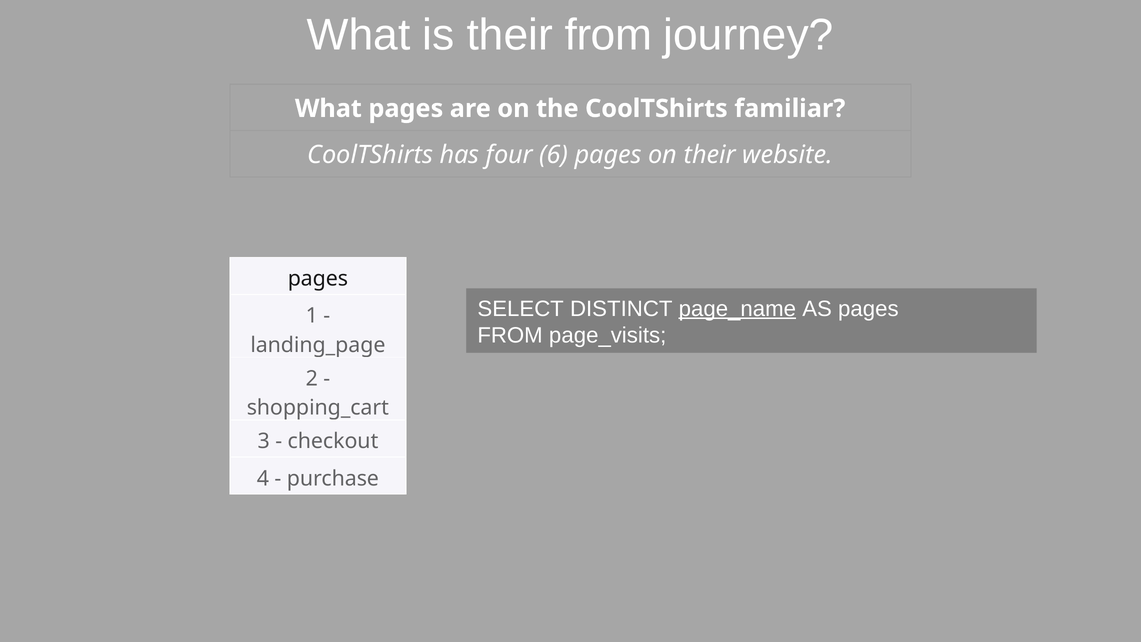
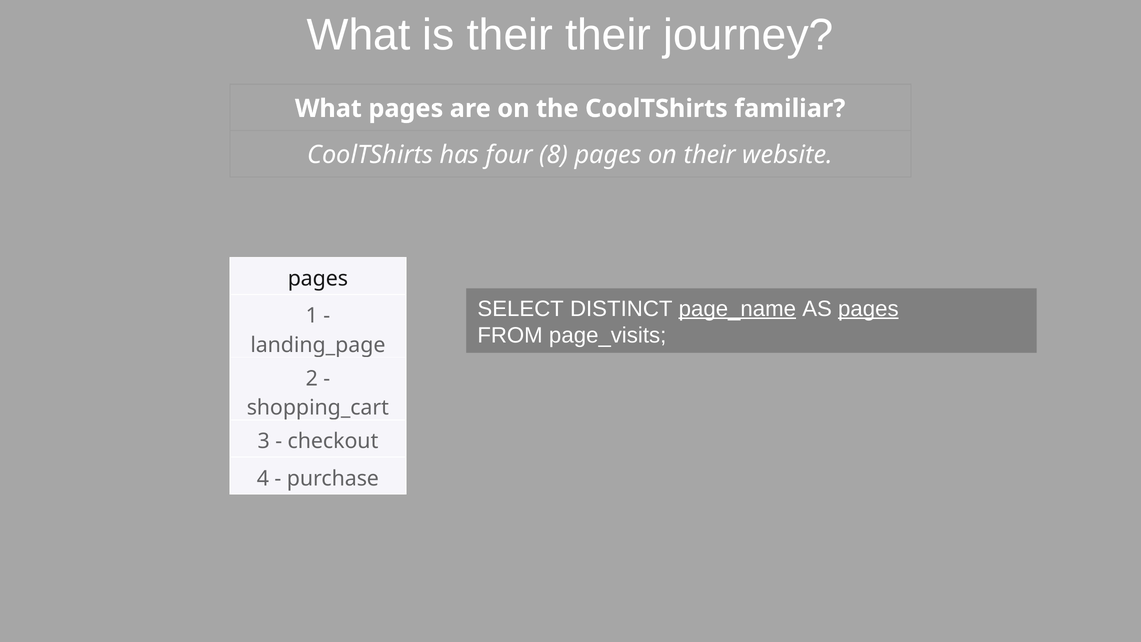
their from: from -> their
6: 6 -> 8
pages at (868, 309) underline: none -> present
